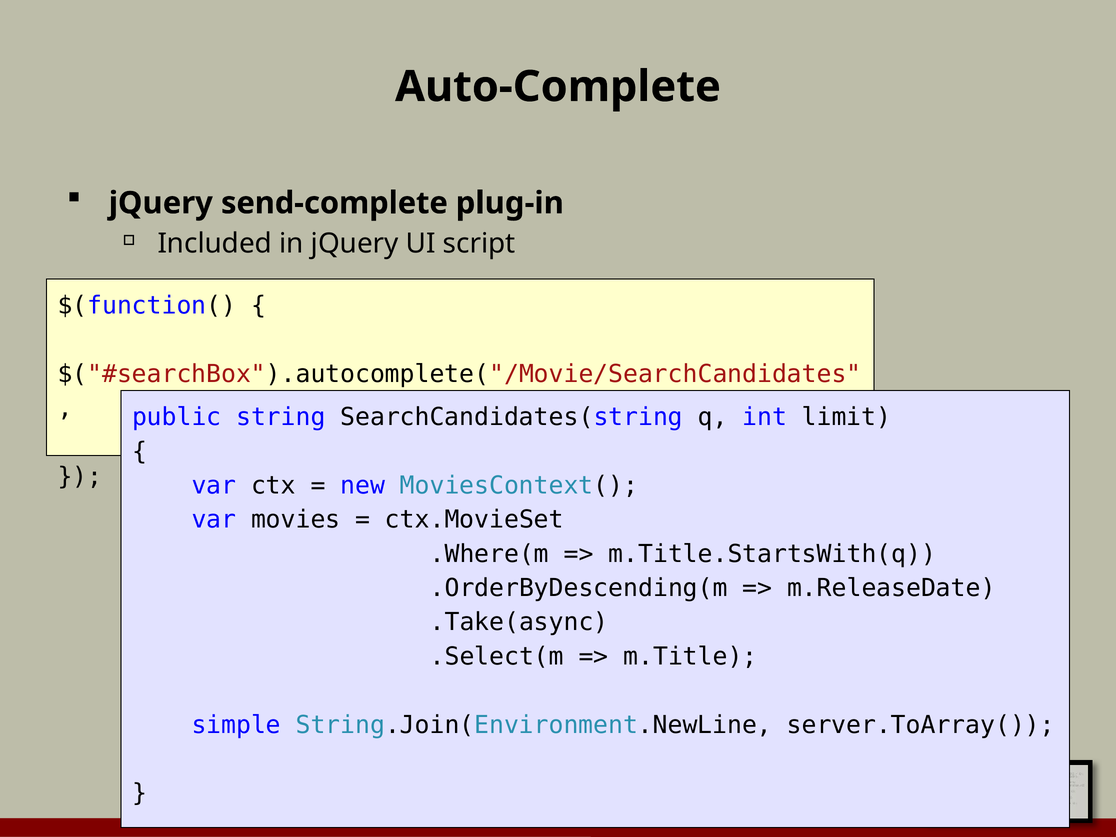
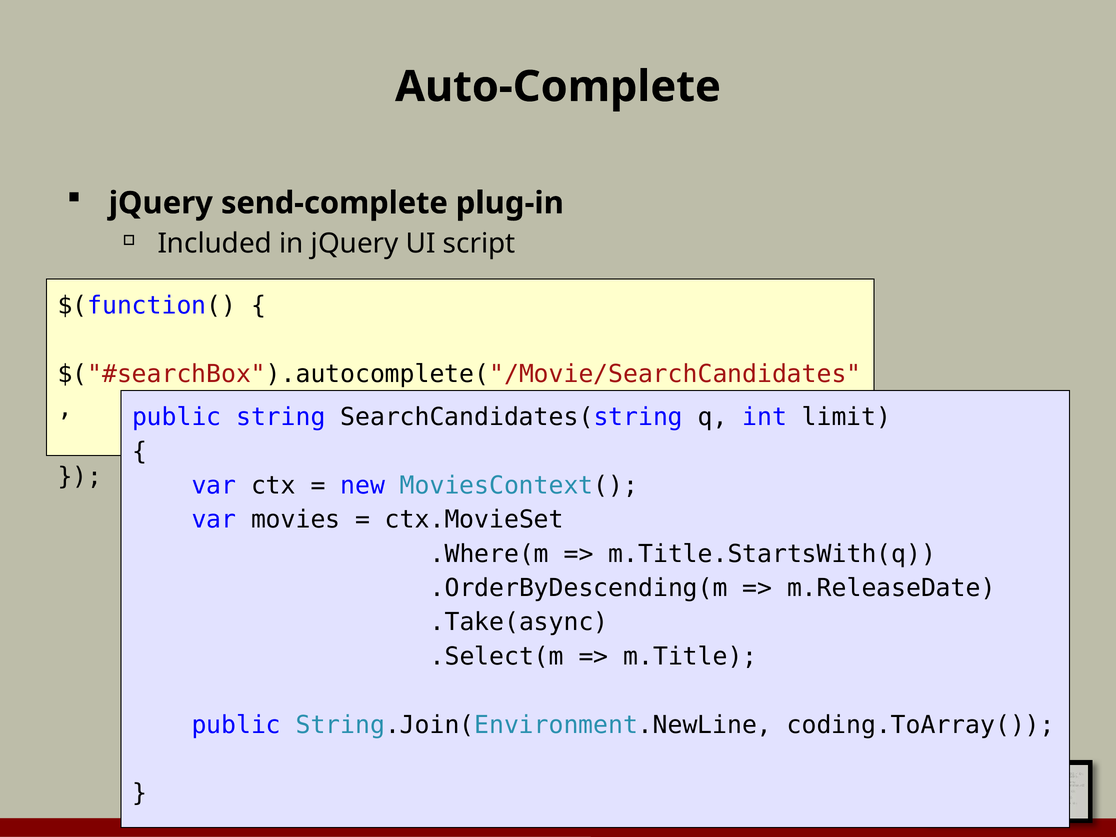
simple at (236, 725): simple -> public
server.ToArray(: server.ToArray( -> coding.ToArray(
